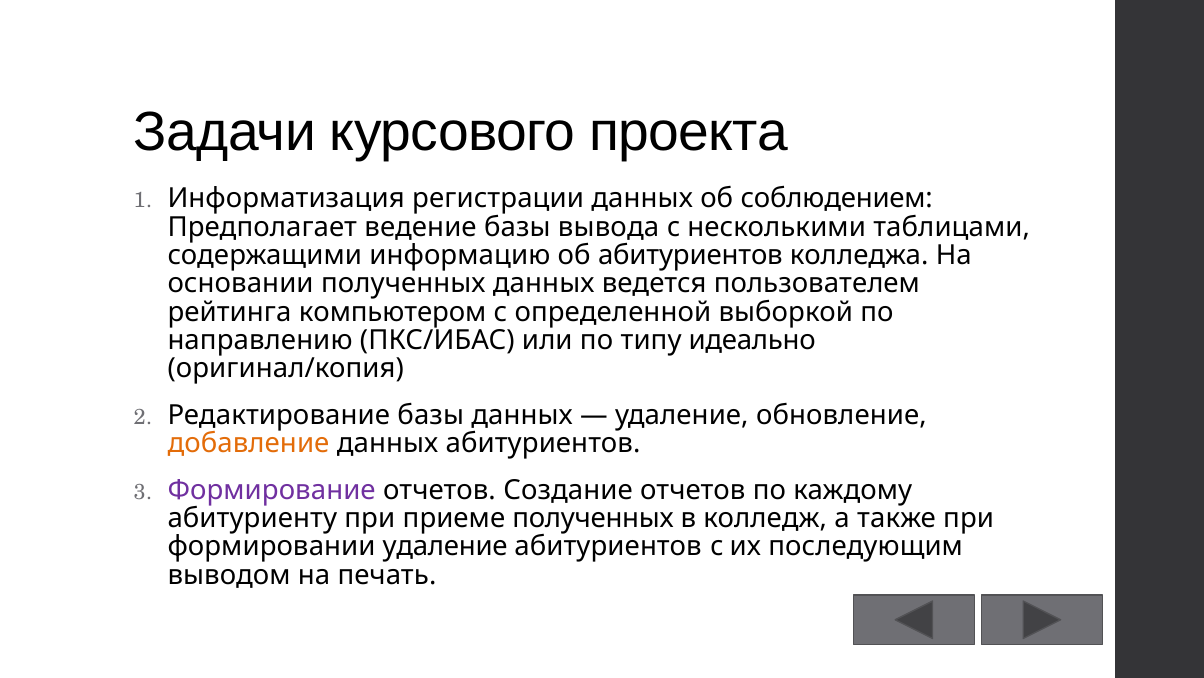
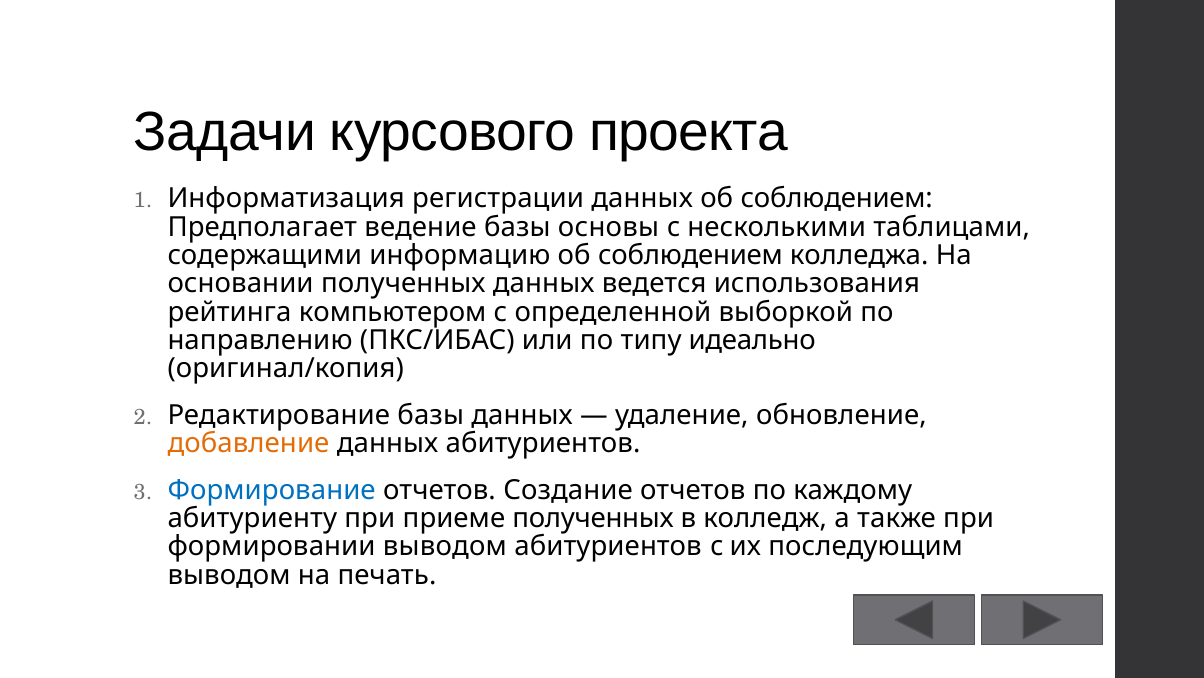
вывода: вывода -> основы
информацию об абитуриентов: абитуриентов -> соблюдением
пользователем: пользователем -> использования
Формирование colour: purple -> blue
формировании удаление: удаление -> выводом
